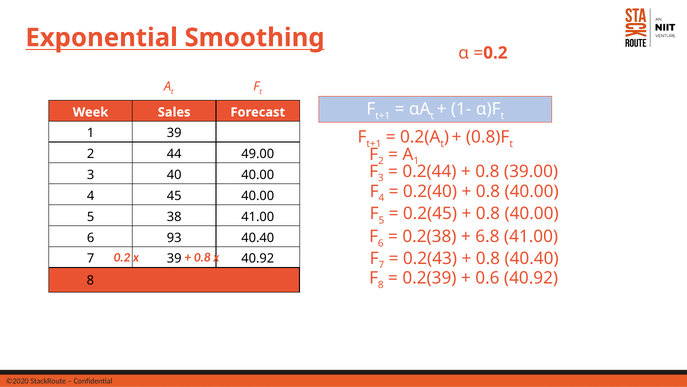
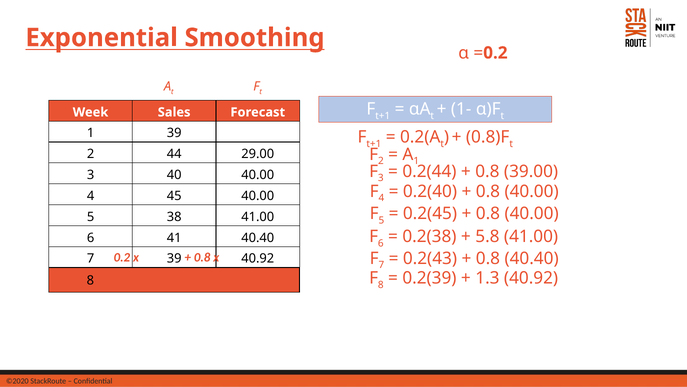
49.00: 49.00 -> 29.00
6.8: 6.8 -> 5.8
93: 93 -> 41
0.6: 0.6 -> 1.3
